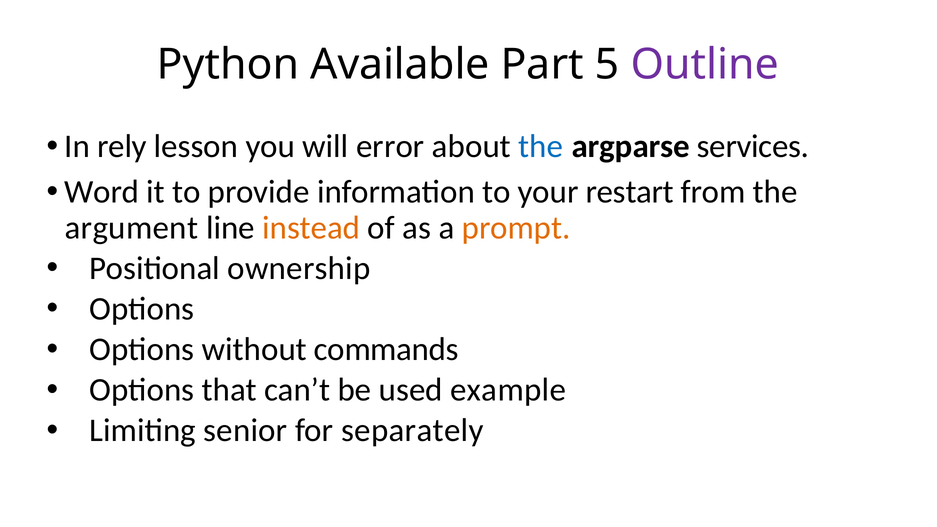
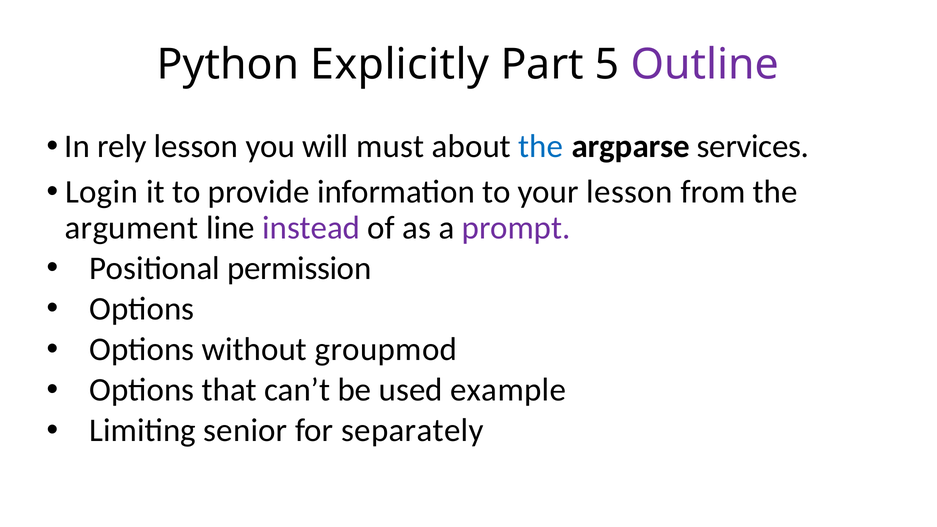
Available: Available -> Explicitly
error: error -> must
Word: Word -> Login
your restart: restart -> lesson
instead colour: orange -> purple
prompt colour: orange -> purple
ownership: ownership -> permission
commands: commands -> groupmod
